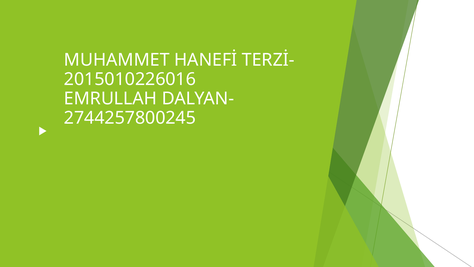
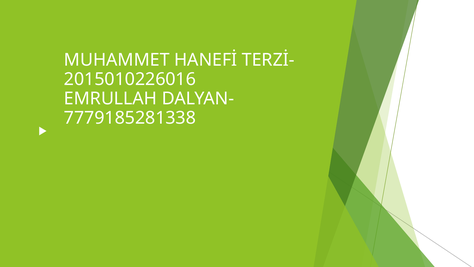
2744257800245: 2744257800245 -> 7779185281338
